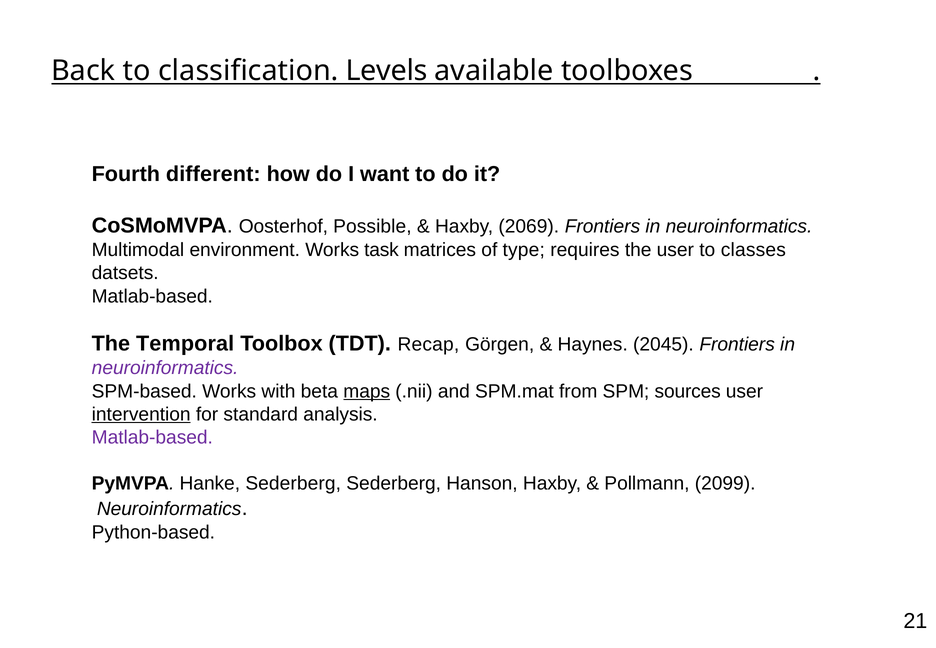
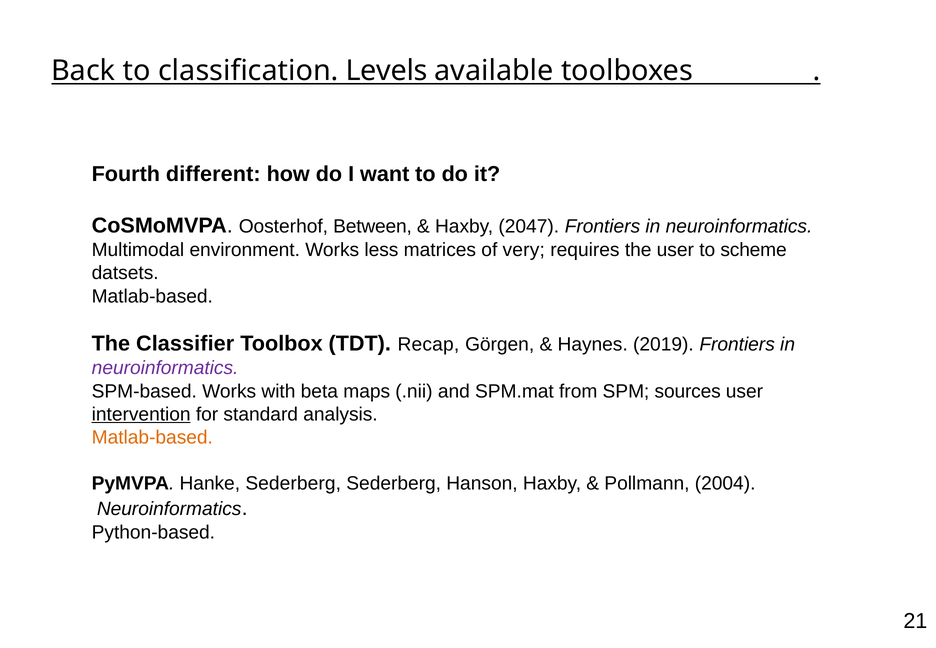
Possible: Possible -> Between
2069: 2069 -> 2047
task: task -> less
type: type -> very
classes: classes -> scheme
Temporal: Temporal -> Classifier
2045: 2045 -> 2019
maps underline: present -> none
Matlab-based at (152, 437) colour: purple -> orange
2099: 2099 -> 2004
